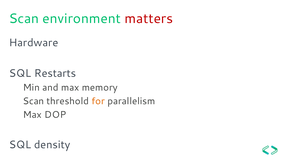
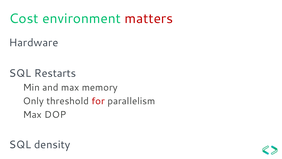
Scan at (24, 19): Scan -> Cost
Scan at (33, 101): Scan -> Only
for colour: orange -> red
